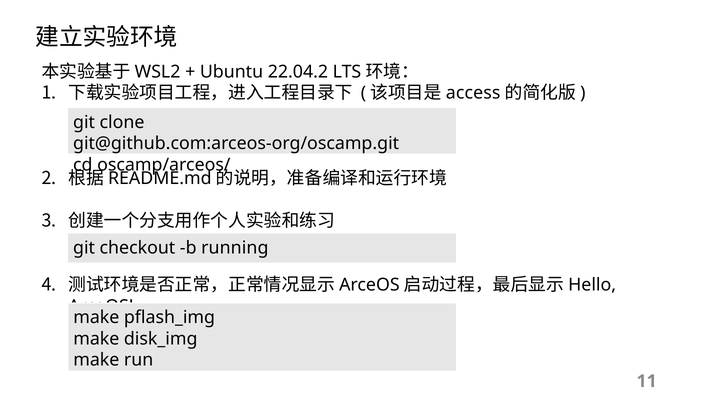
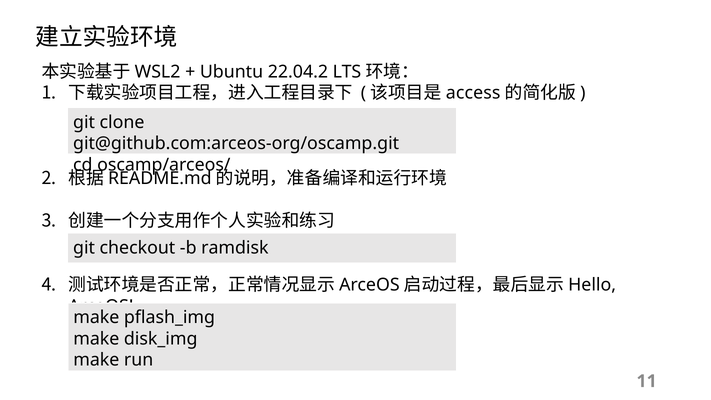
running: running -> ramdisk
